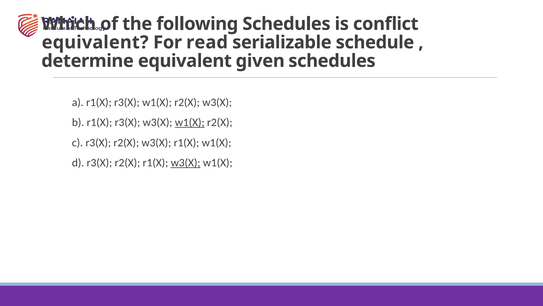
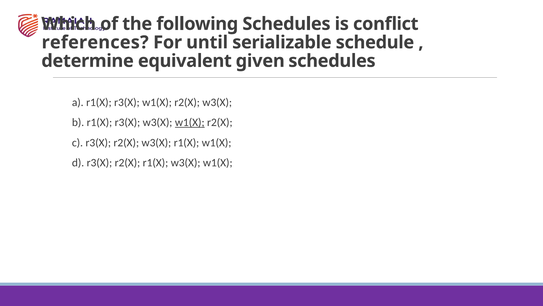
equivalent at (95, 42): equivalent -> references
read: read -> until
w3(X at (186, 163) underline: present -> none
